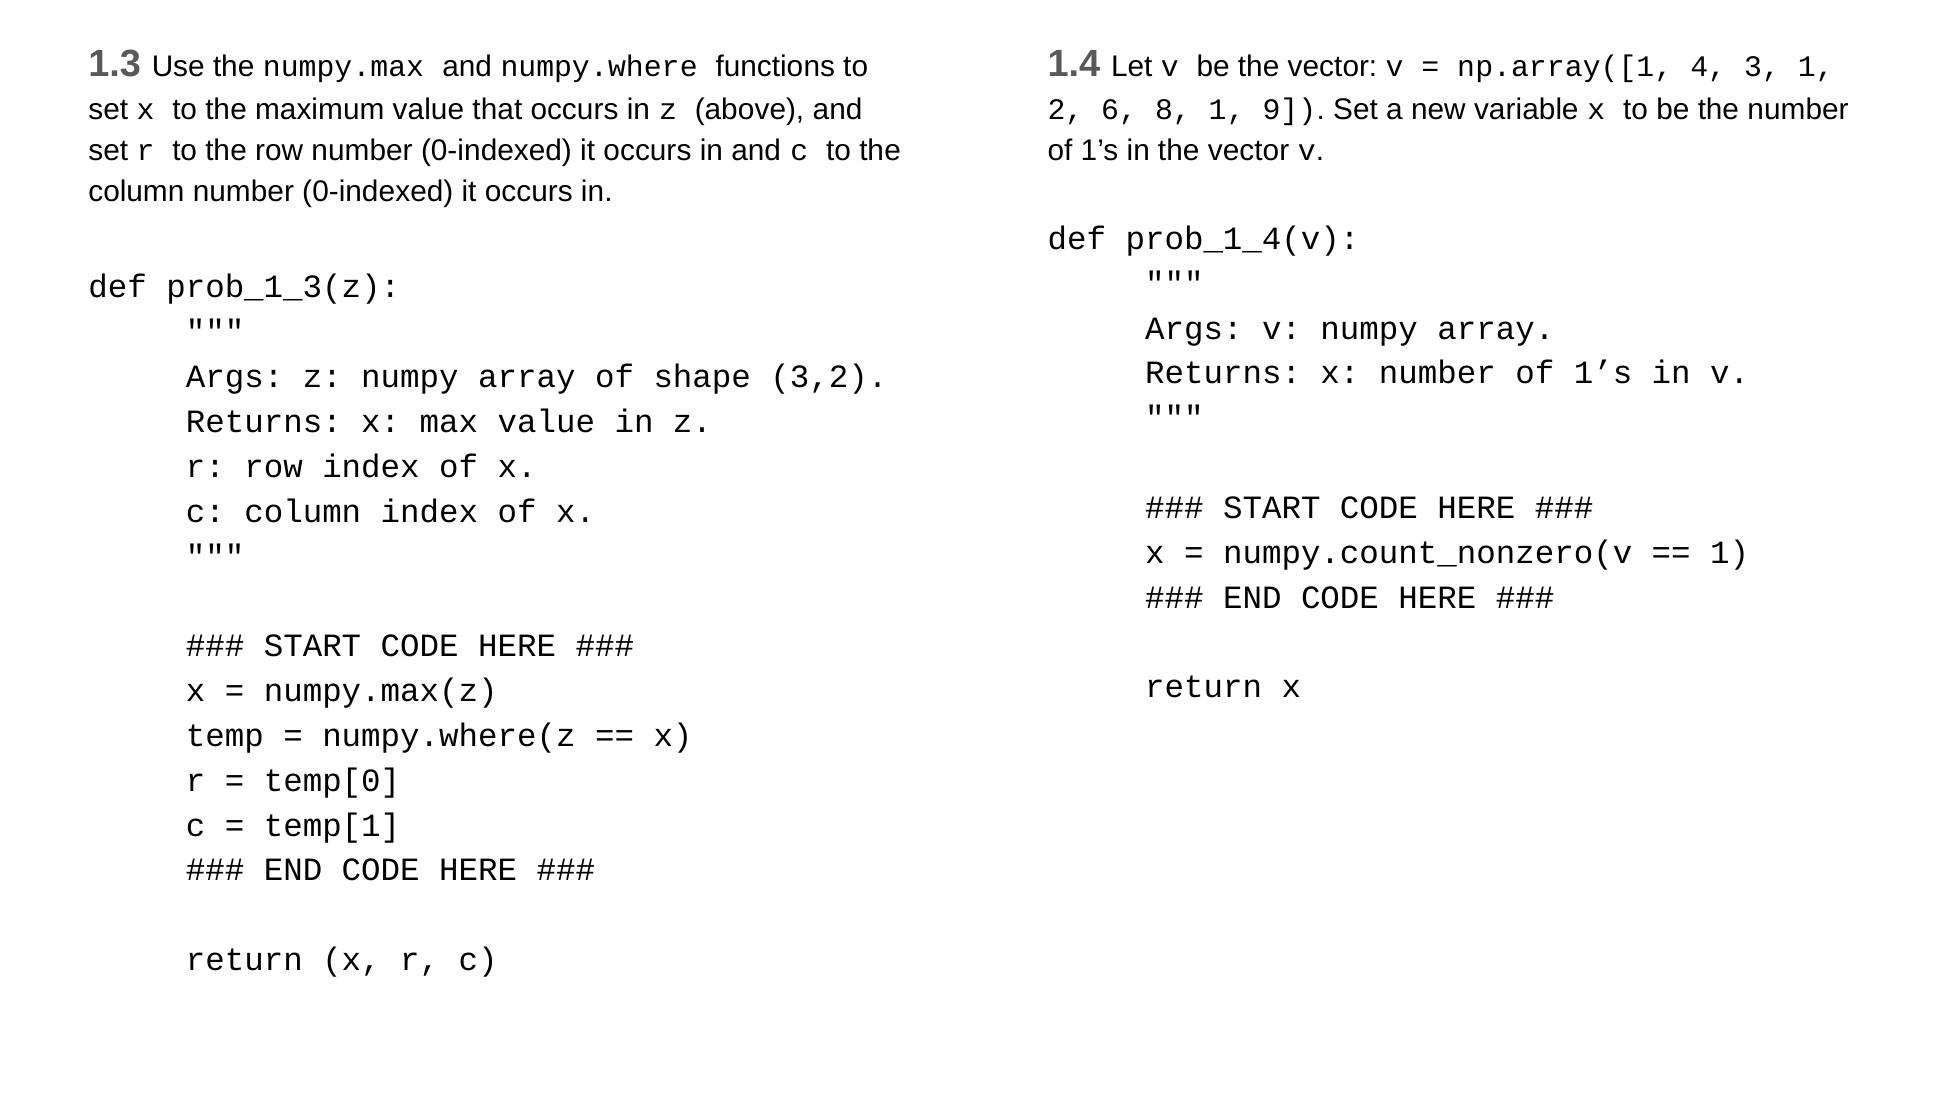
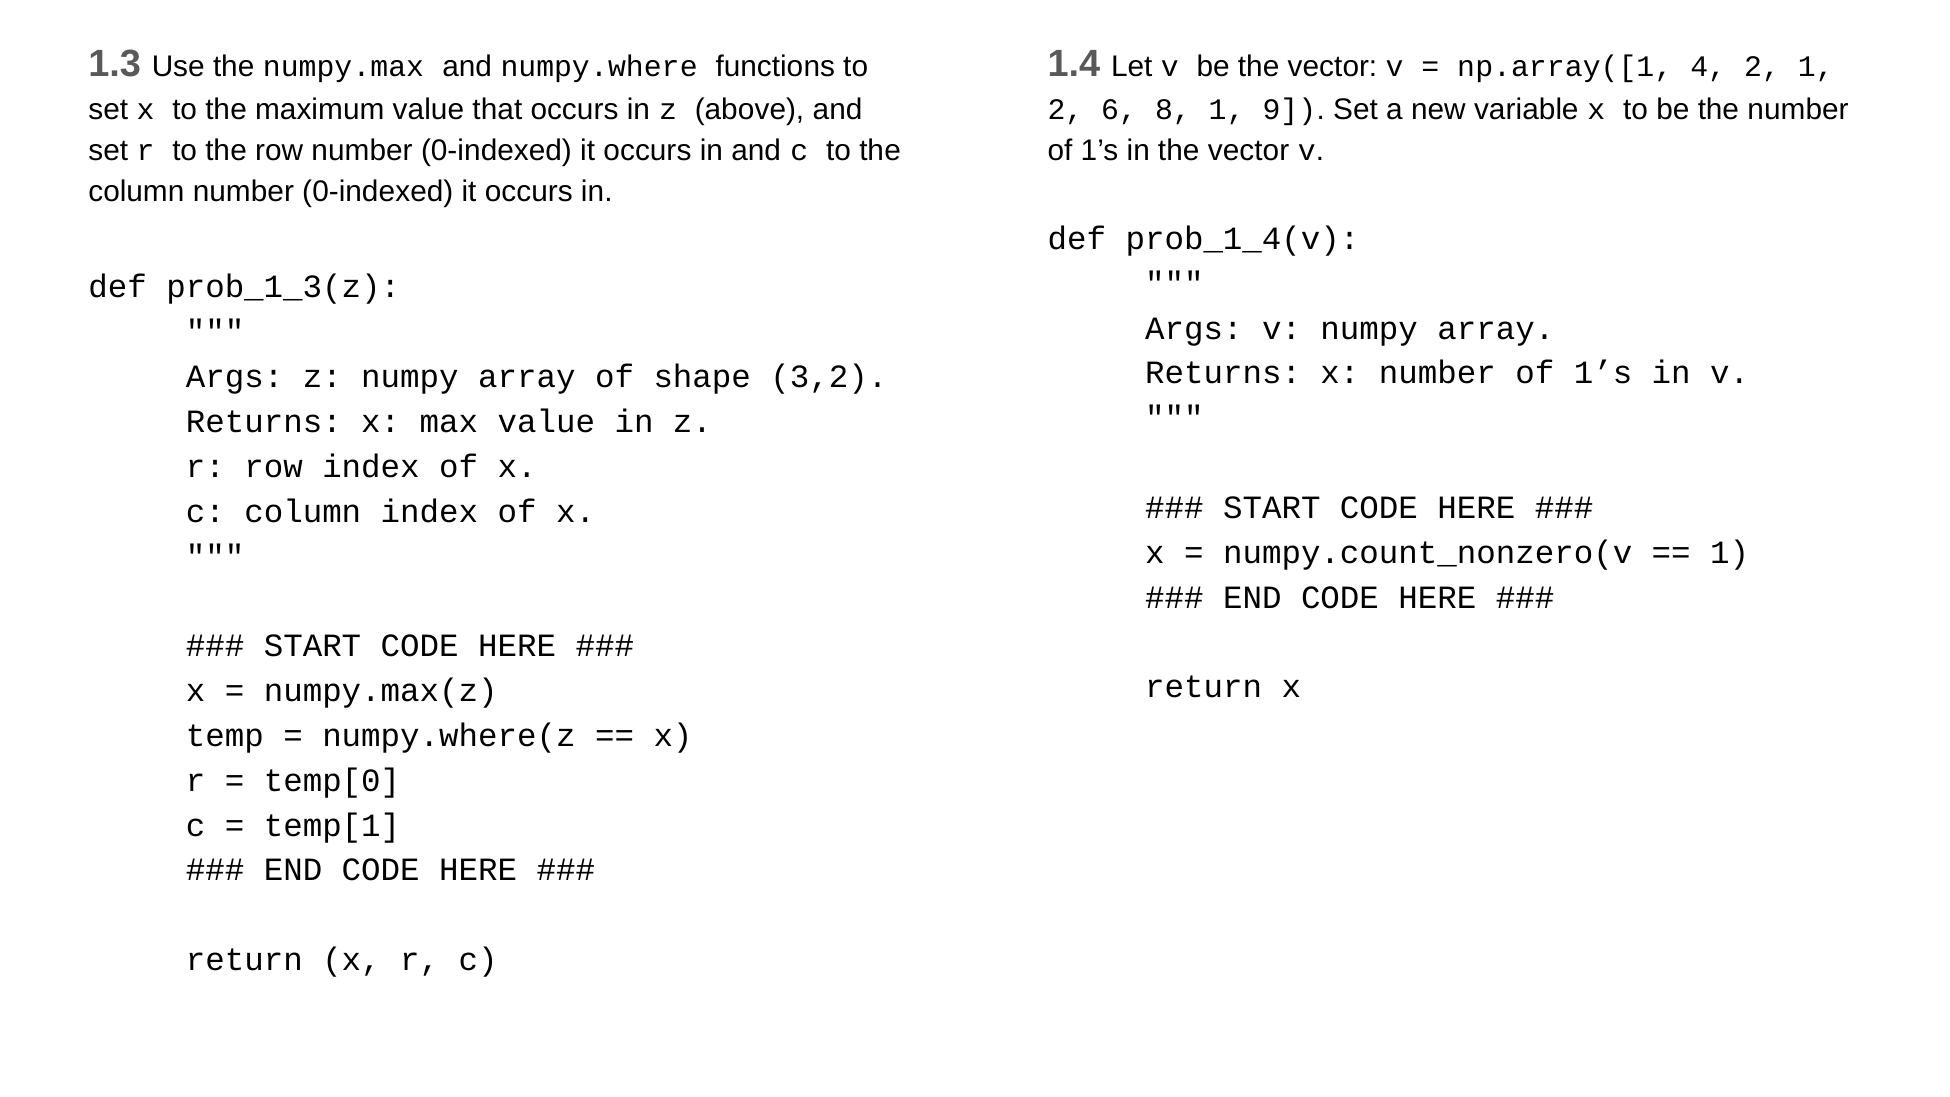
4 3: 3 -> 2
